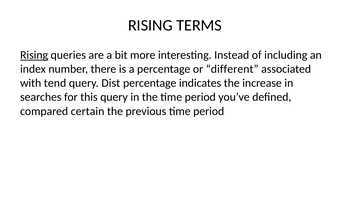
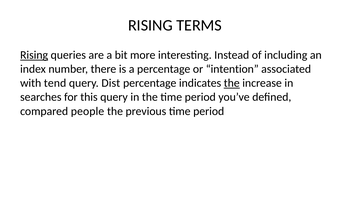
different: different -> intention
the at (232, 83) underline: none -> present
certain: certain -> people
